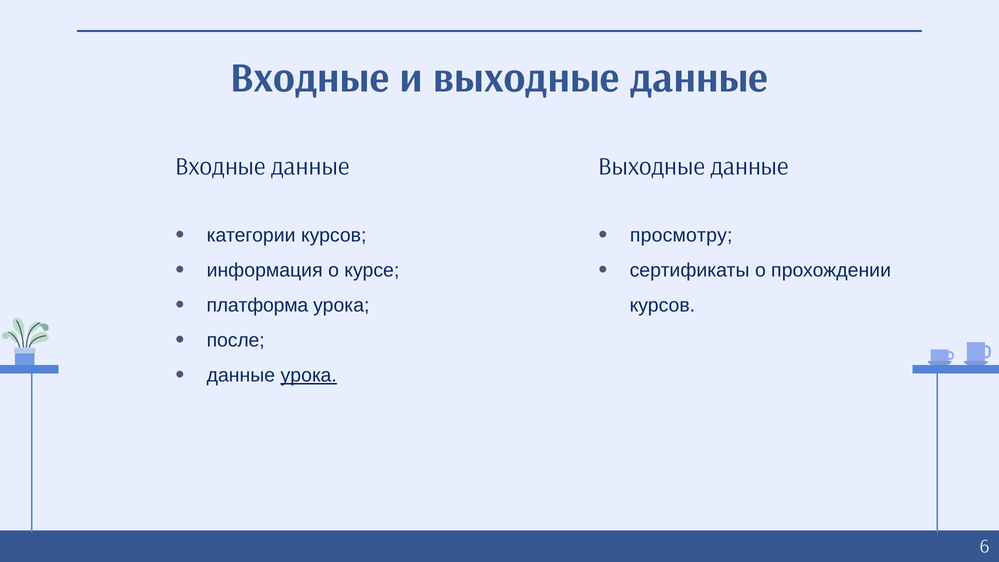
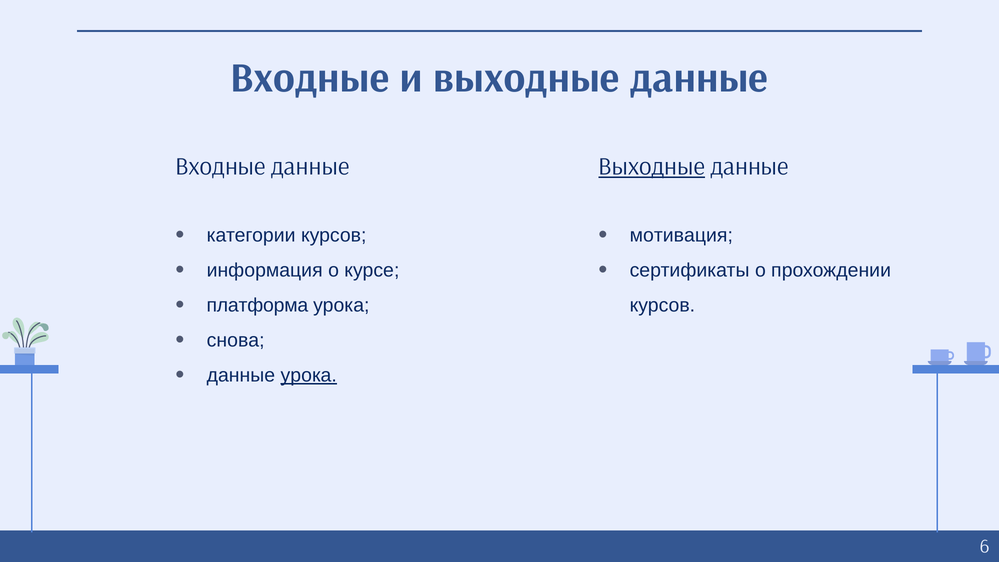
Выходные at (652, 167) underline: none -> present
просмотру: просмотру -> мотивация
после: после -> снова
